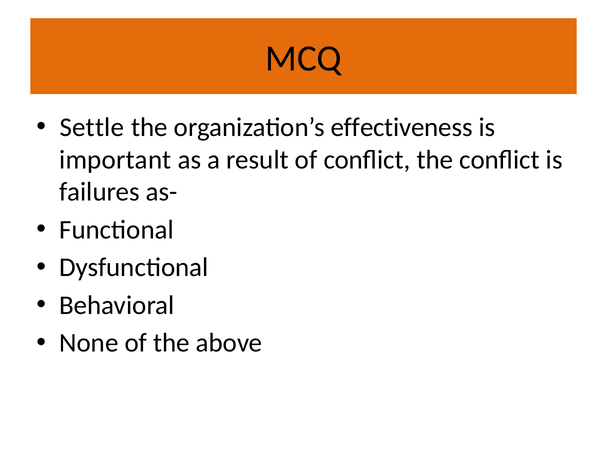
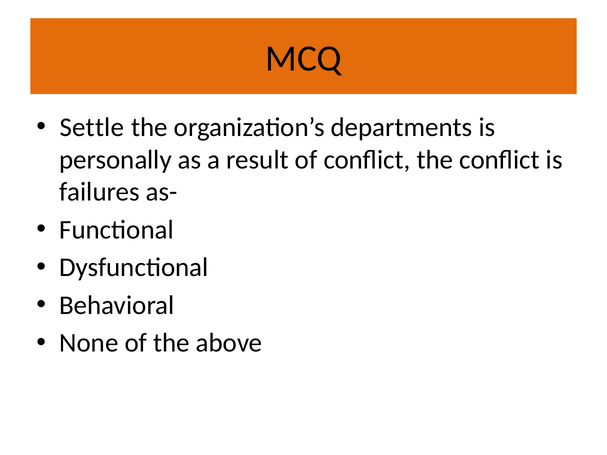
effectiveness: effectiveness -> departments
important: important -> personally
